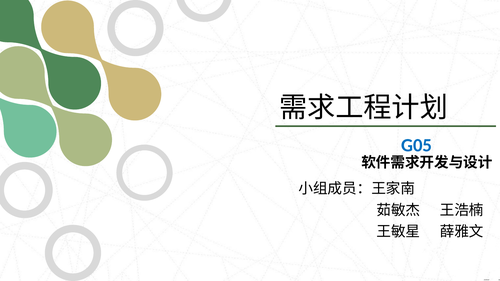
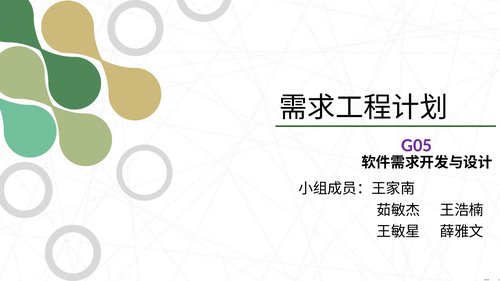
G05 colour: blue -> purple
